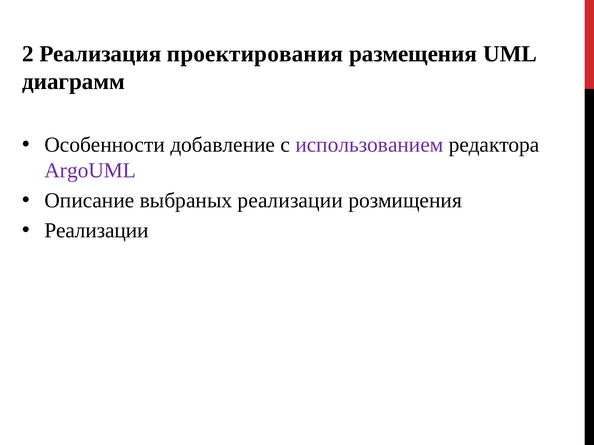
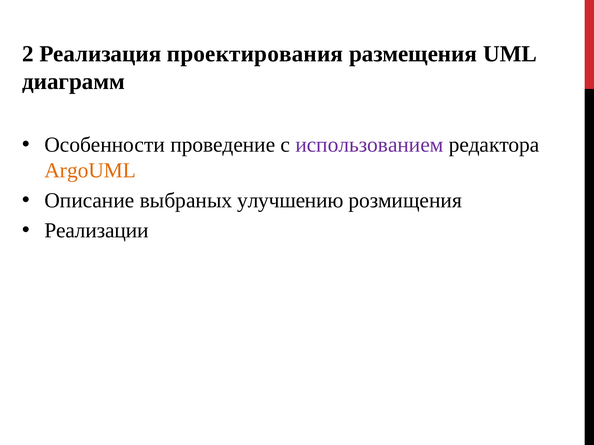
добавление: добавление -> проведение
ArgoUML colour: purple -> orange
выбраных реализации: реализации -> улучшению
